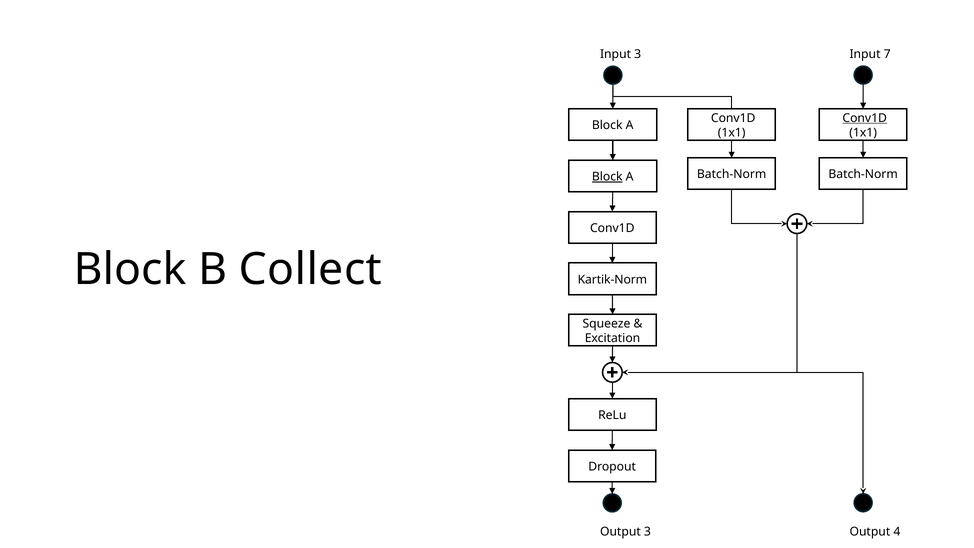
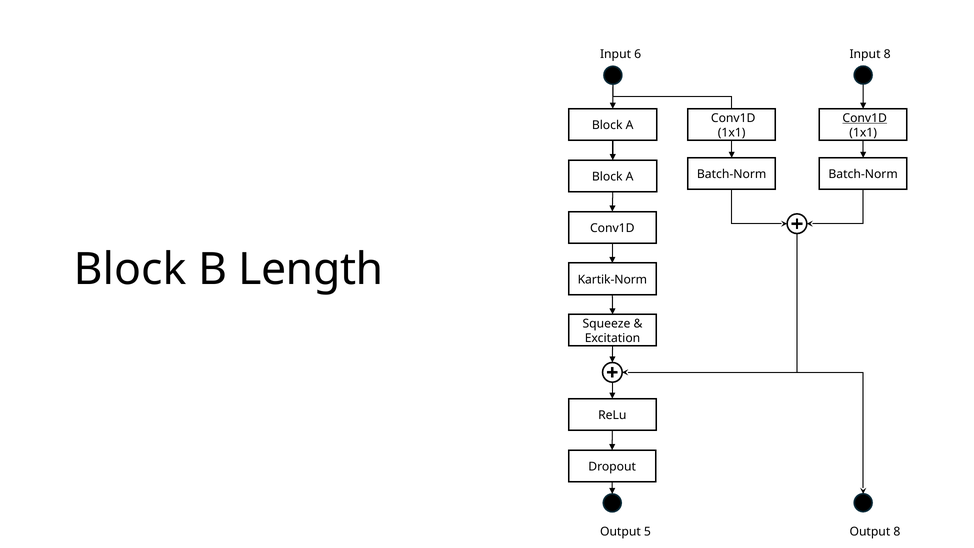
Input 3: 3 -> 6
Input 7: 7 -> 8
Block at (607, 177) underline: present -> none
Collect: Collect -> Length
Output 3: 3 -> 5
Output 4: 4 -> 8
